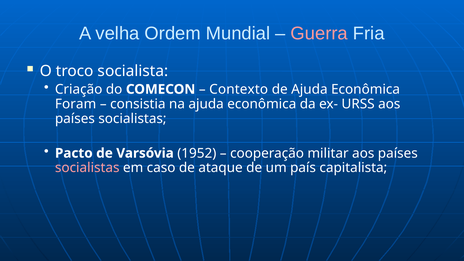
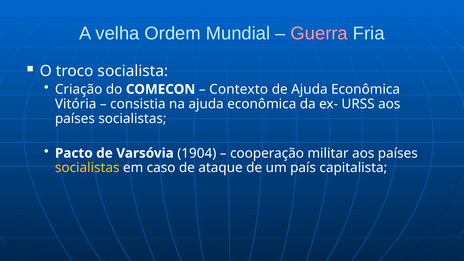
Foram: Foram -> Vitória
1952: 1952 -> 1904
socialistas at (87, 168) colour: pink -> yellow
